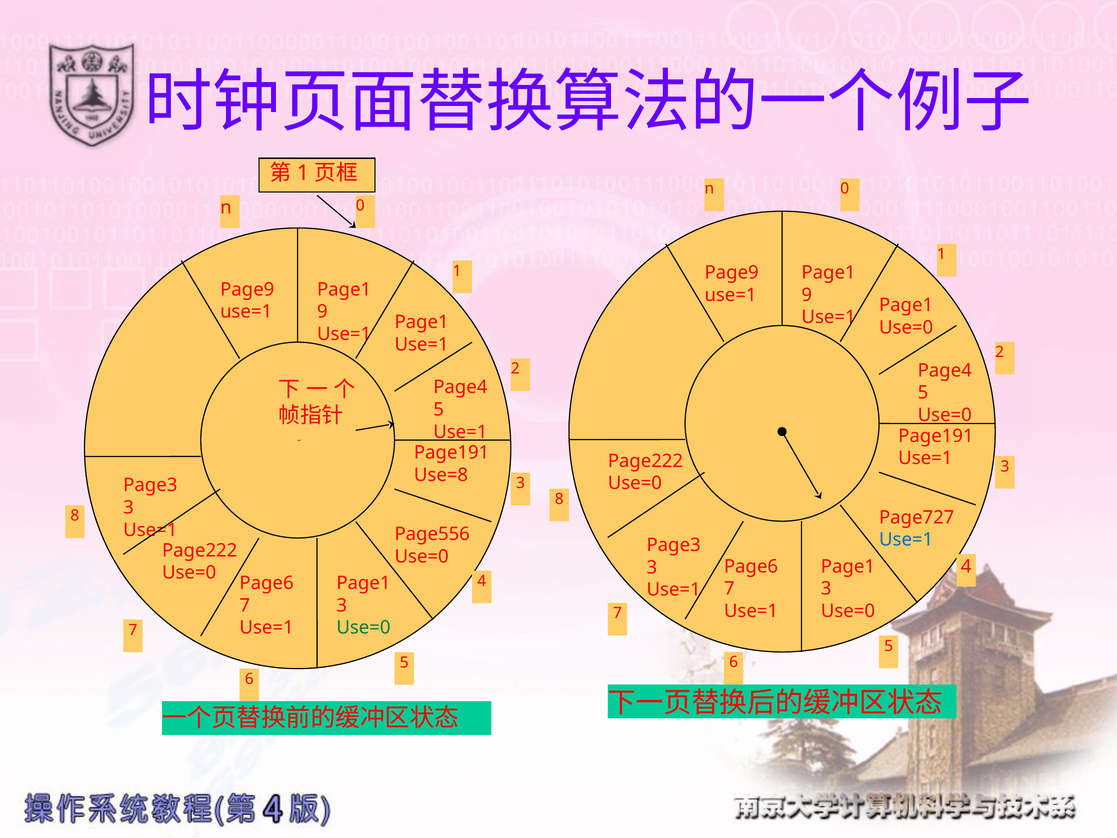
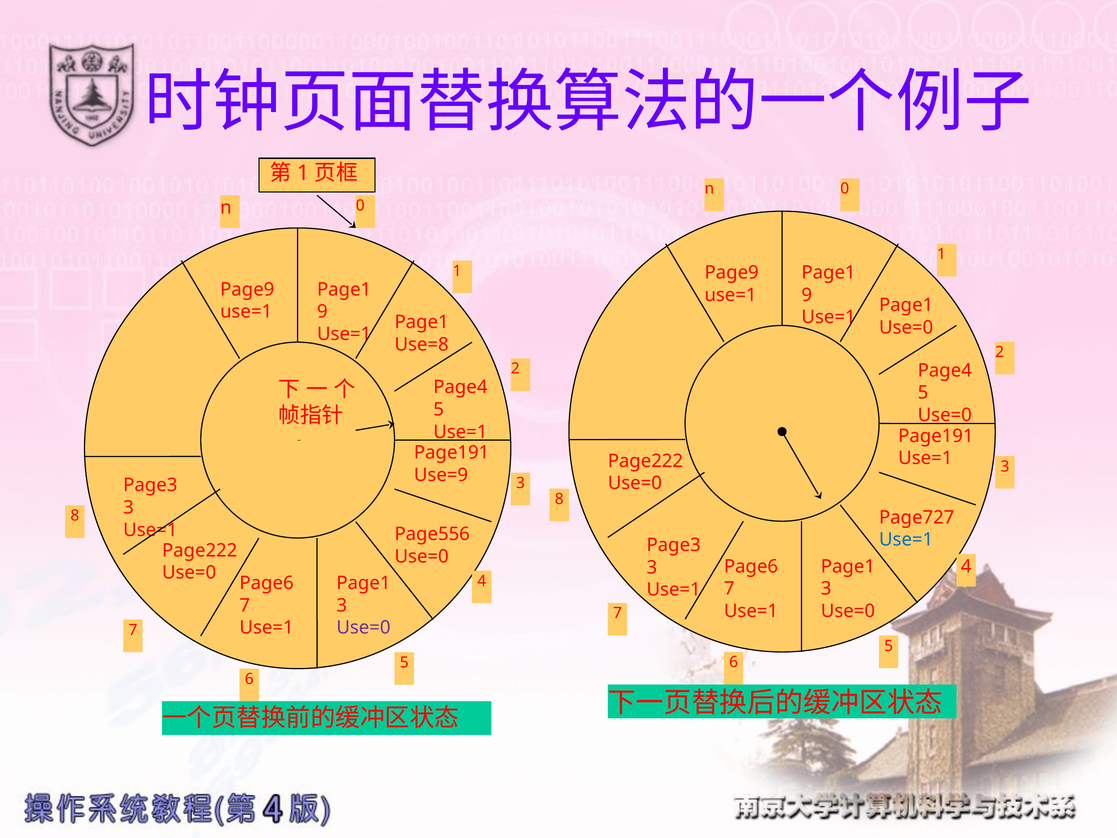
Use=1 at (422, 344): Use=1 -> Use=8
Use=8: Use=8 -> Use=9
Use=0 at (363, 628) colour: green -> purple
